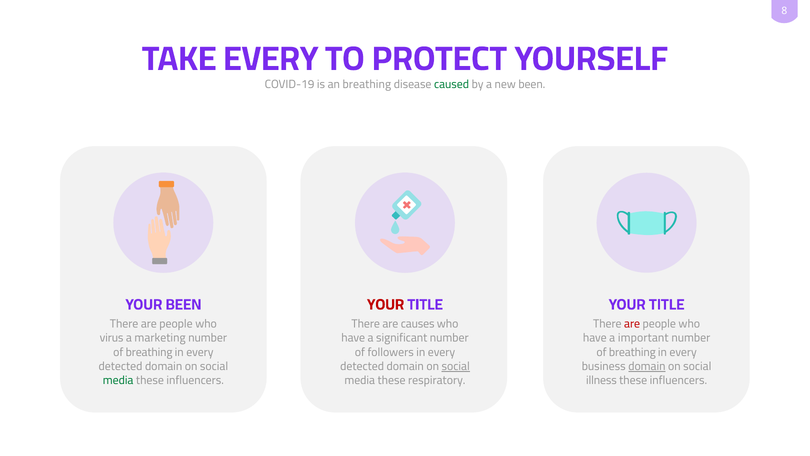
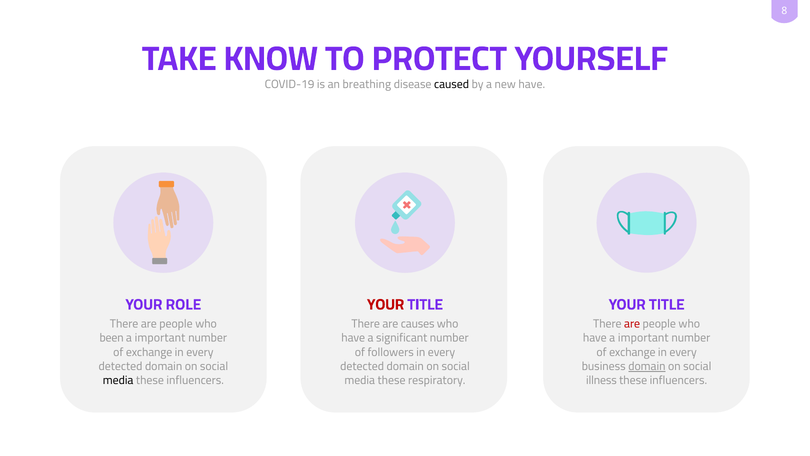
TAKE EVERY: EVERY -> KNOW
caused colour: green -> black
new been: been -> have
YOUR BEEN: BEEN -> ROLE
virus: virus -> been
marketing at (160, 338): marketing -> important
breathing at (149, 352): breathing -> exchange
breathing at (632, 352): breathing -> exchange
social at (456, 366) underline: present -> none
media at (118, 380) colour: green -> black
